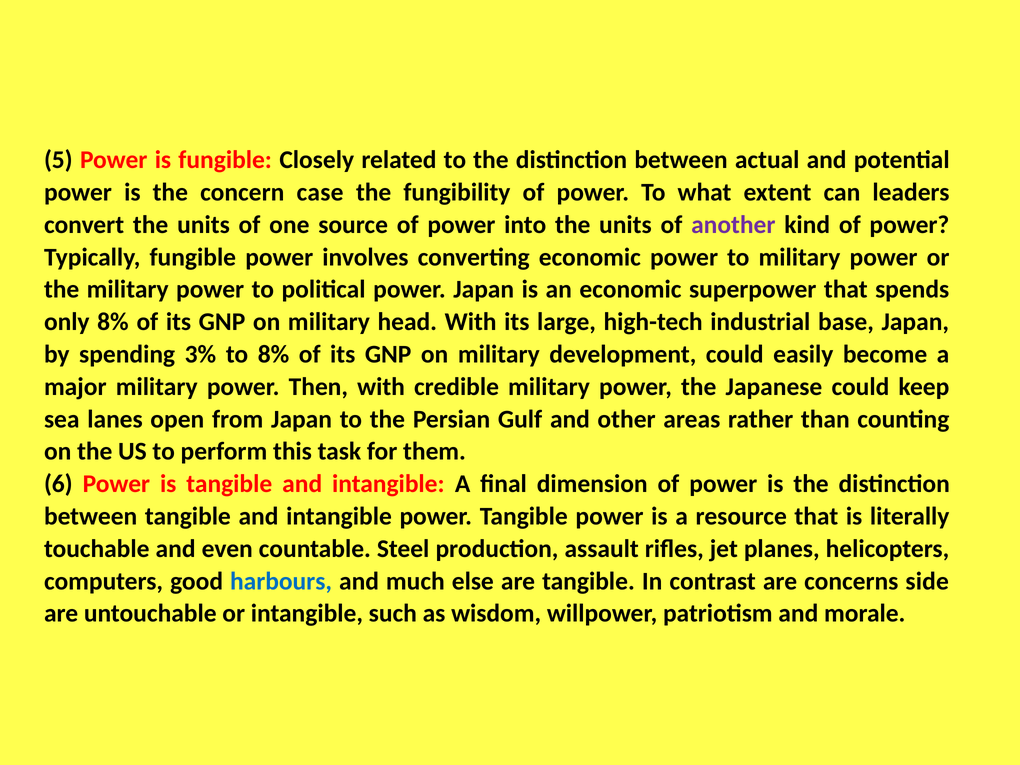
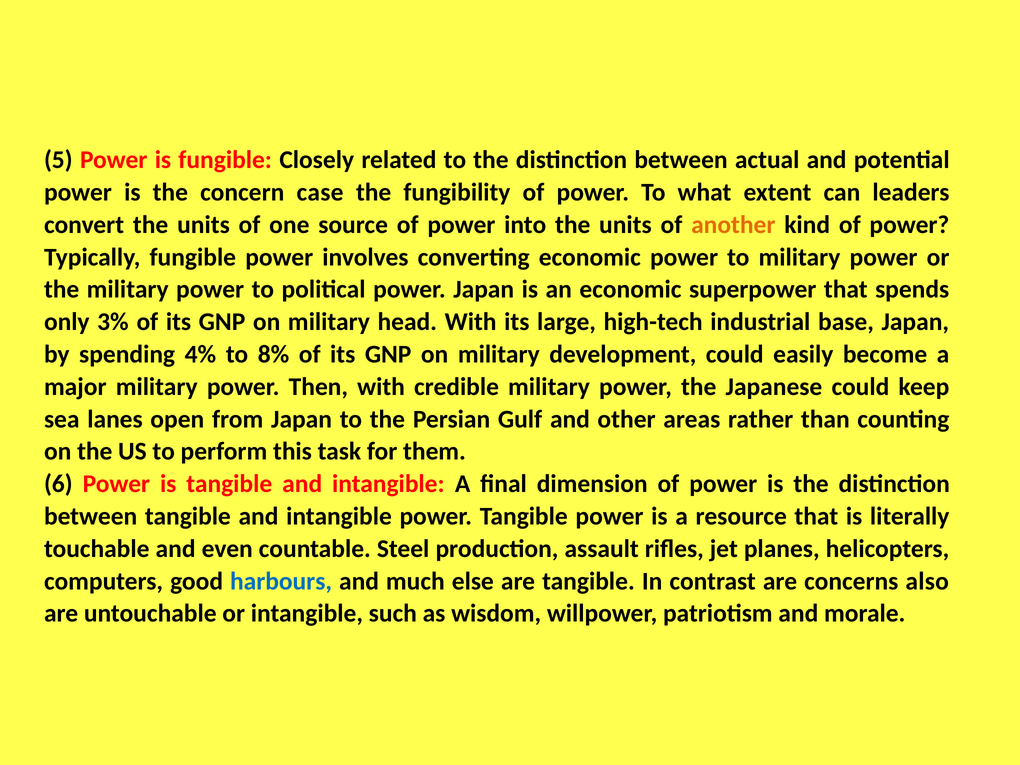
another colour: purple -> orange
only 8%: 8% -> 3%
3%: 3% -> 4%
side: side -> also
